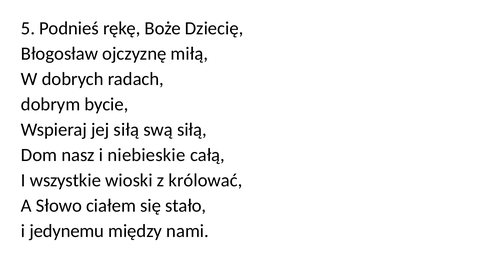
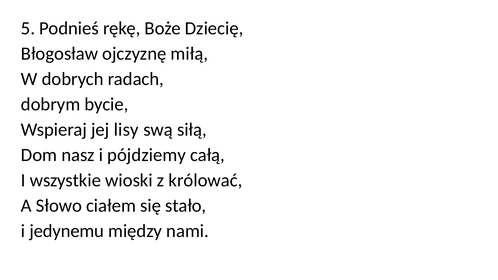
jej siłą: siłą -> lisy
niebieskie: niebieskie -> pójdziemy
